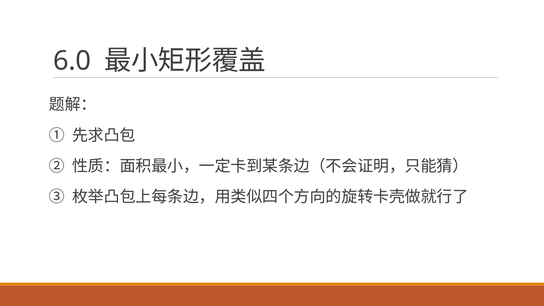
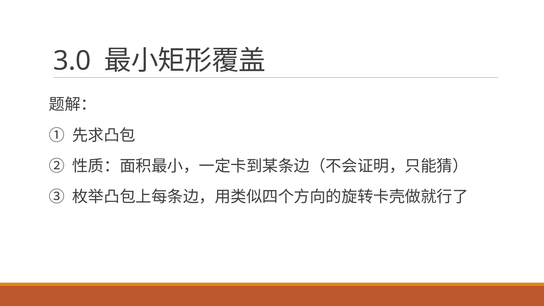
6.0: 6.0 -> 3.0
